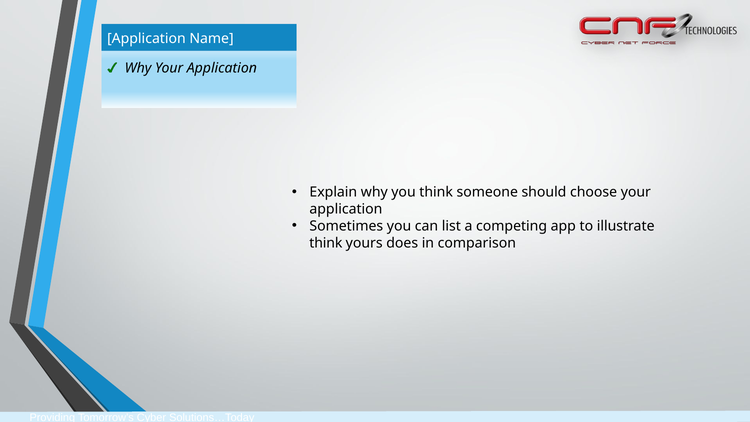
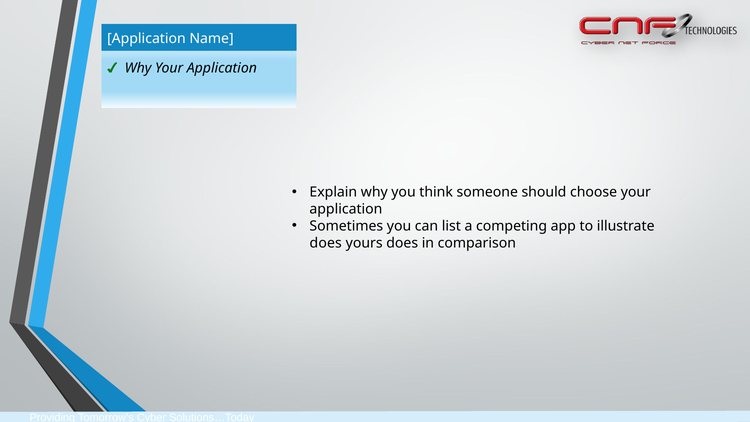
think at (326, 243): think -> does
